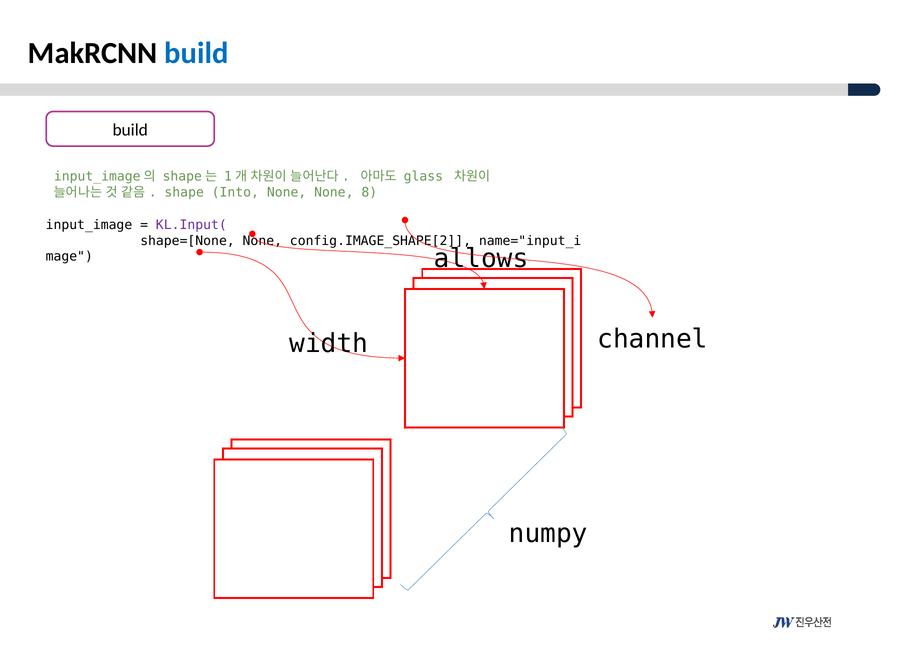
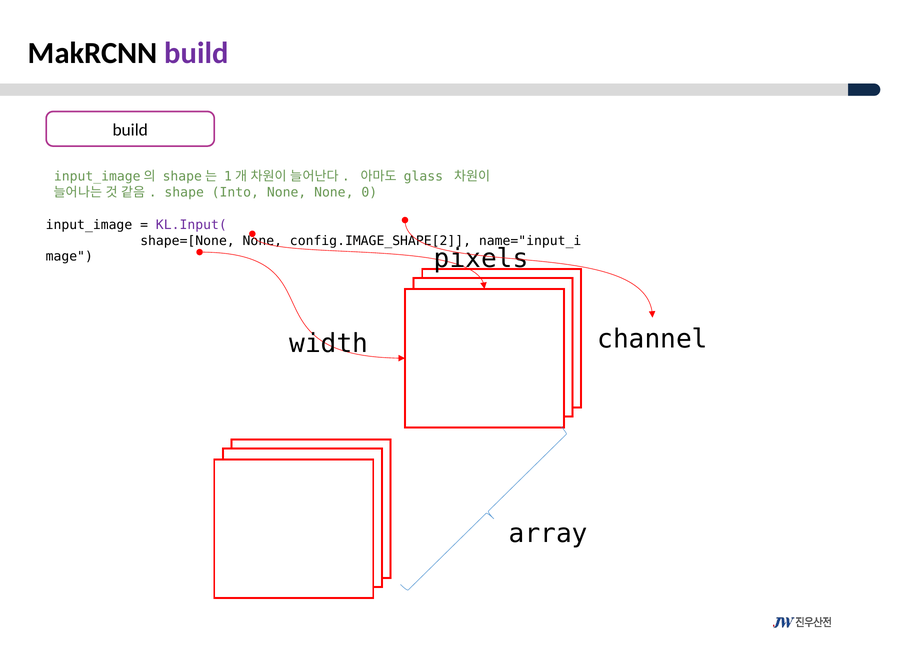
build at (196, 53) colour: blue -> purple
8: 8 -> 0
allows: allows -> pixels
numpy: numpy -> array
